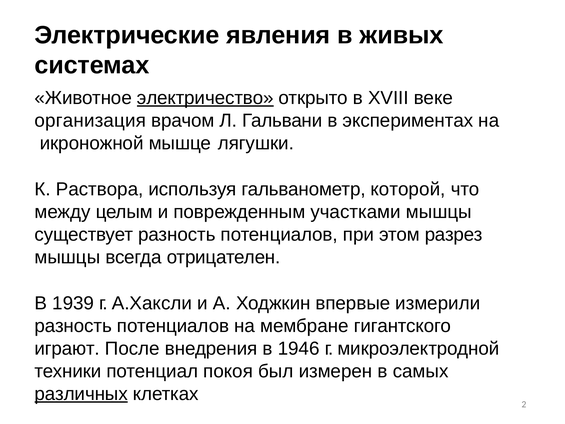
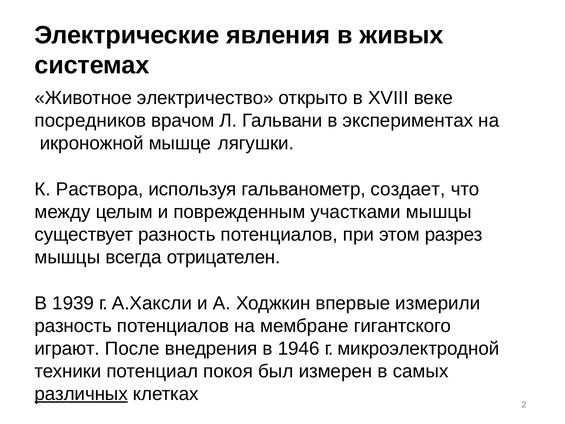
электричество underline: present -> none
организация: организация -> посредников
которой: которой -> создает
